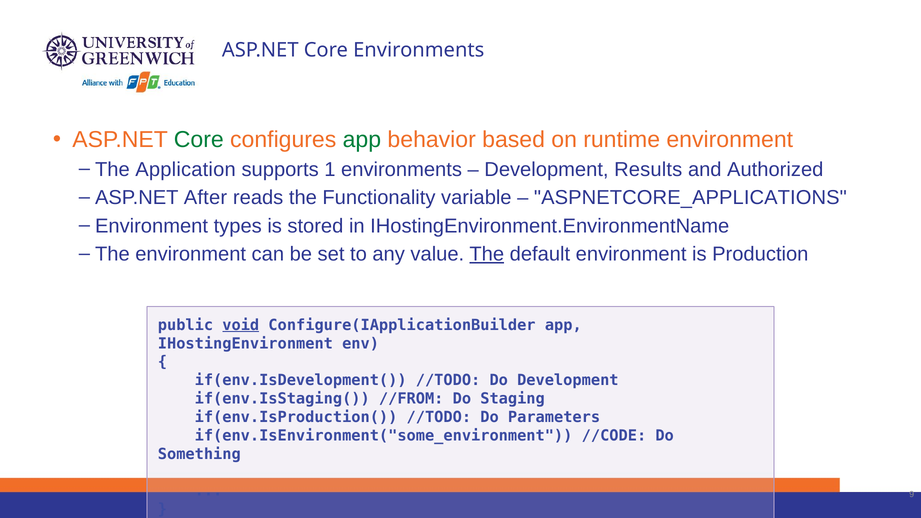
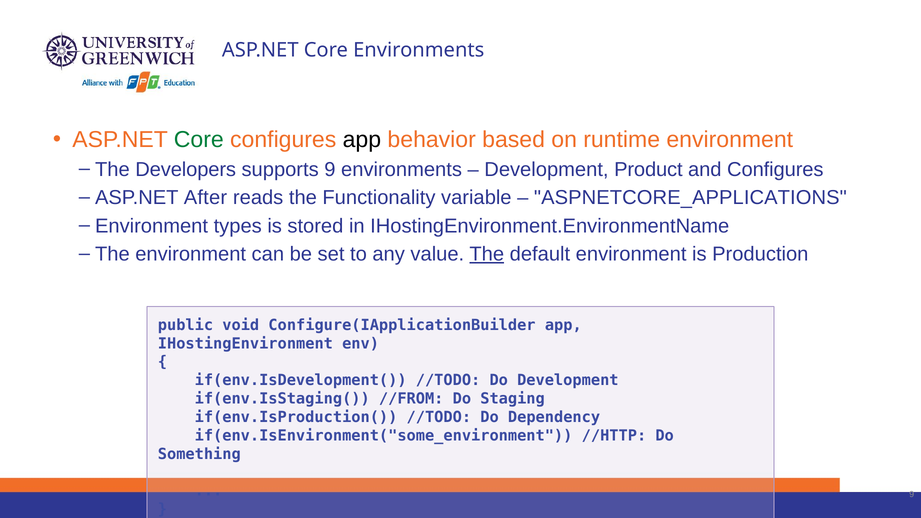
app at (362, 140) colour: green -> black
Application: Application -> Developers
supports 1: 1 -> 9
Results: Results -> Product
and Authorized: Authorized -> Configures
void underline: present -> none
Parameters: Parameters -> Dependency
//CODE: //CODE -> //HTTP
